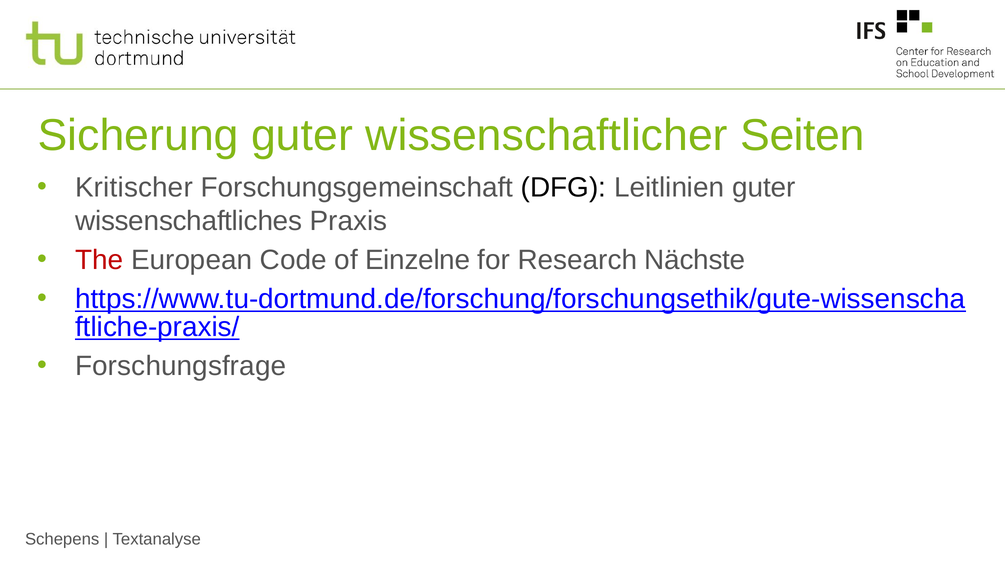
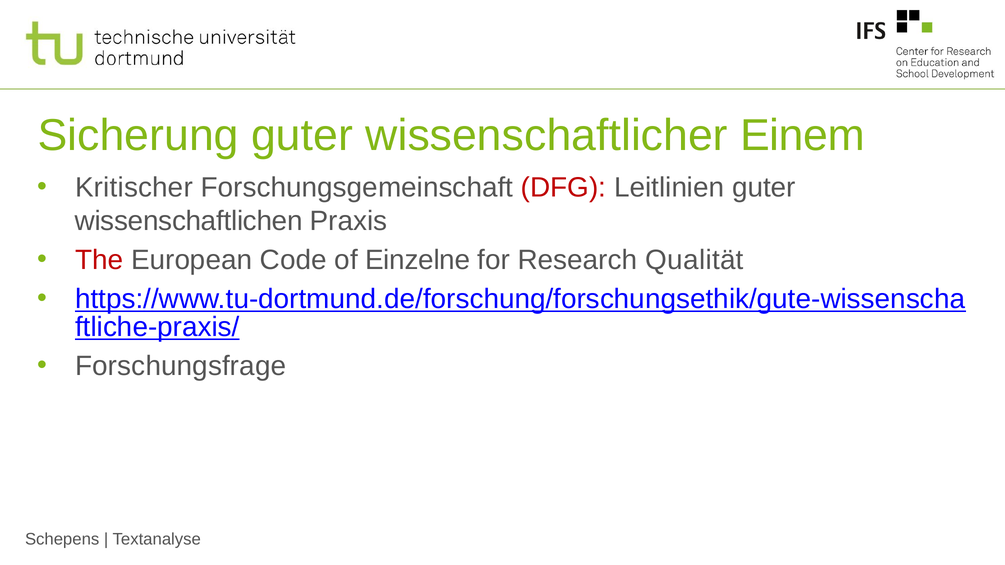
Seiten: Seiten -> Einem
DFG colour: black -> red
wissenschaftliches: wissenschaftliches -> wissenschaftlichen
Nächste: Nächste -> Qualität
